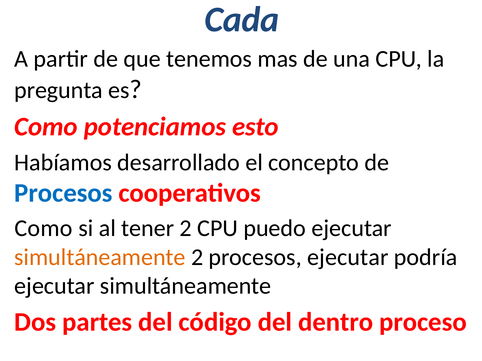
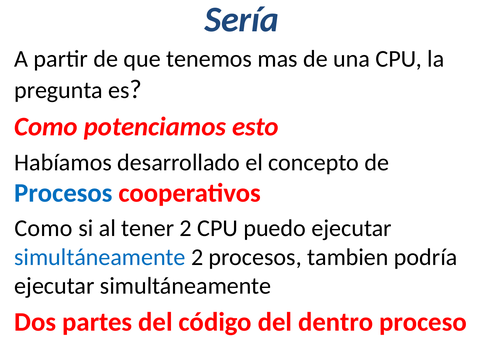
Cada: Cada -> Sería
simultáneamente at (100, 257) colour: orange -> blue
procesos ejecutar: ejecutar -> tambien
